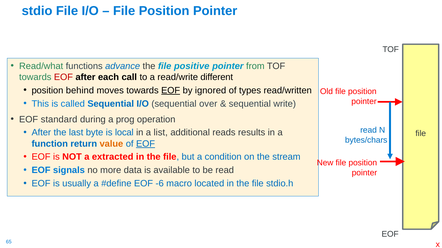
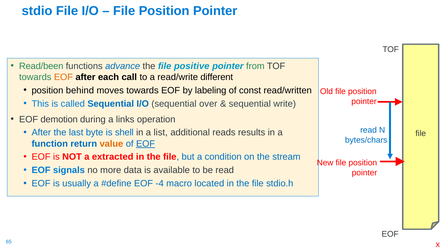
Read/what: Read/what -> Read/been
EOF at (63, 77) colour: red -> orange
EOF at (171, 91) underline: present -> none
ignored: ignored -> labeling
types: types -> const
standard: standard -> demotion
prog: prog -> links
local: local -> shell
-6: -6 -> -4
